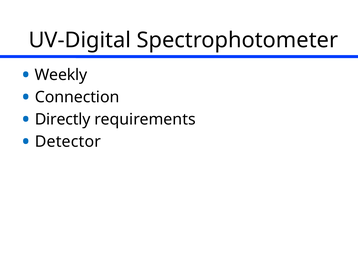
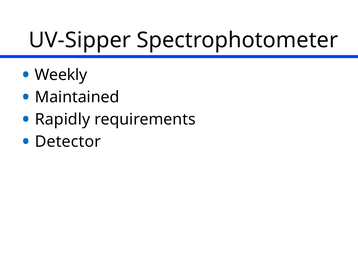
UV-Digital: UV-Digital -> UV-Sipper
Connection: Connection -> Maintained
Directly: Directly -> Rapidly
